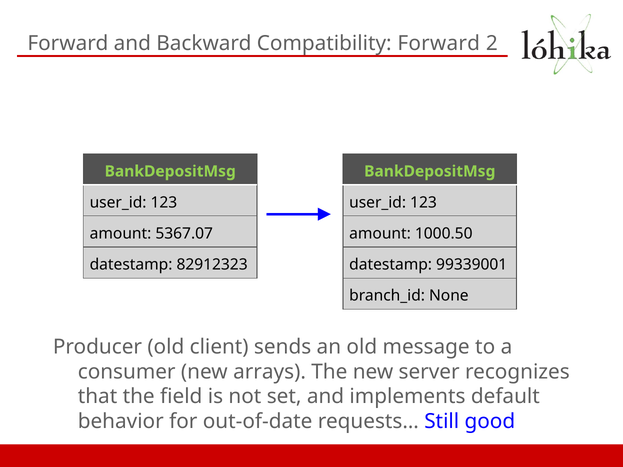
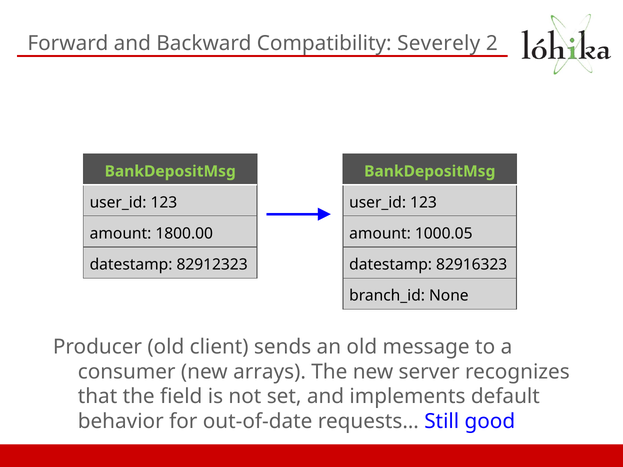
Compatibility Forward: Forward -> Severely
5367.07: 5367.07 -> 1800.00
1000.50: 1000.50 -> 1000.05
99339001: 99339001 -> 82916323
